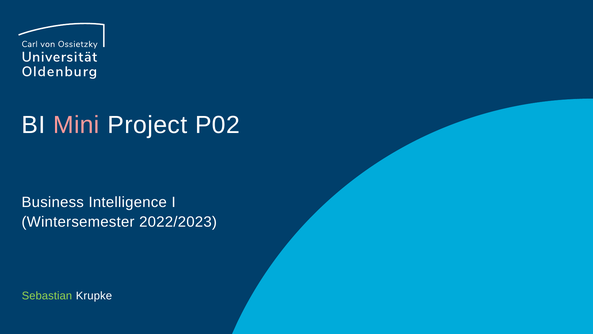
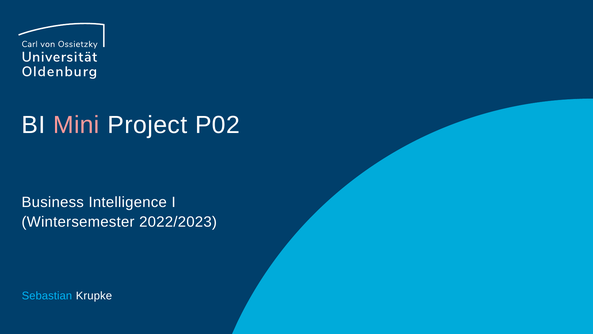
Sebastian colour: light green -> light blue
